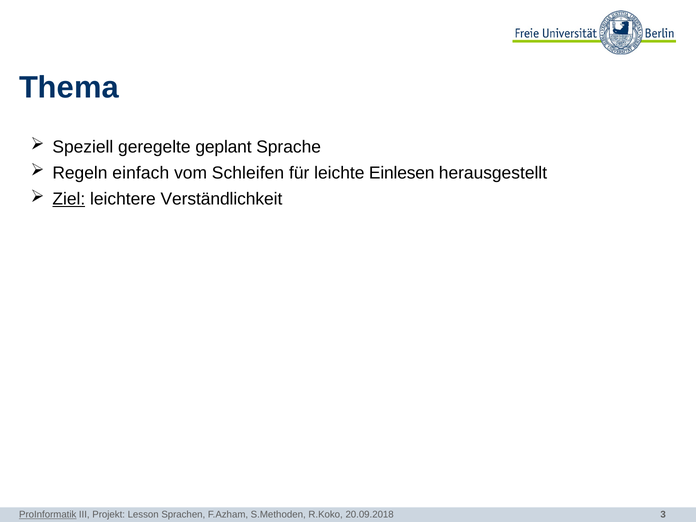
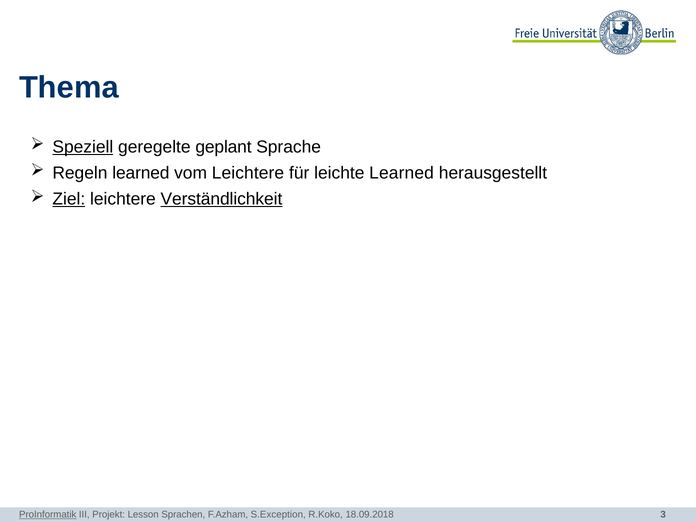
Speziell underline: none -> present
Regeln einfach: einfach -> learned
vom Schleifen: Schleifen -> Leichtere
leichte Einlesen: Einlesen -> Learned
Verständlichkeit underline: none -> present
S.Methoden: S.Methoden -> S.Exception
20.09.2018: 20.09.2018 -> 18.09.2018
